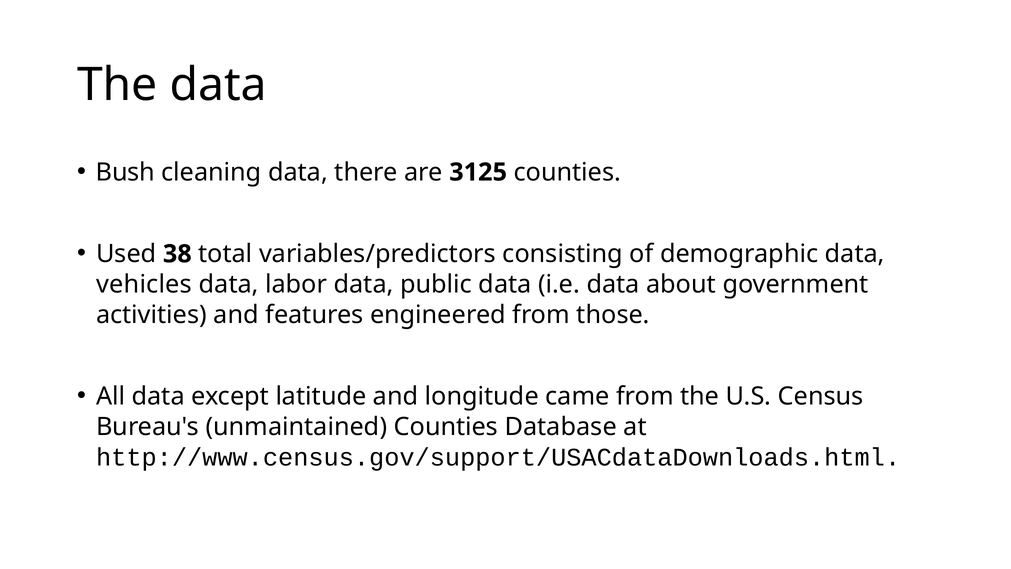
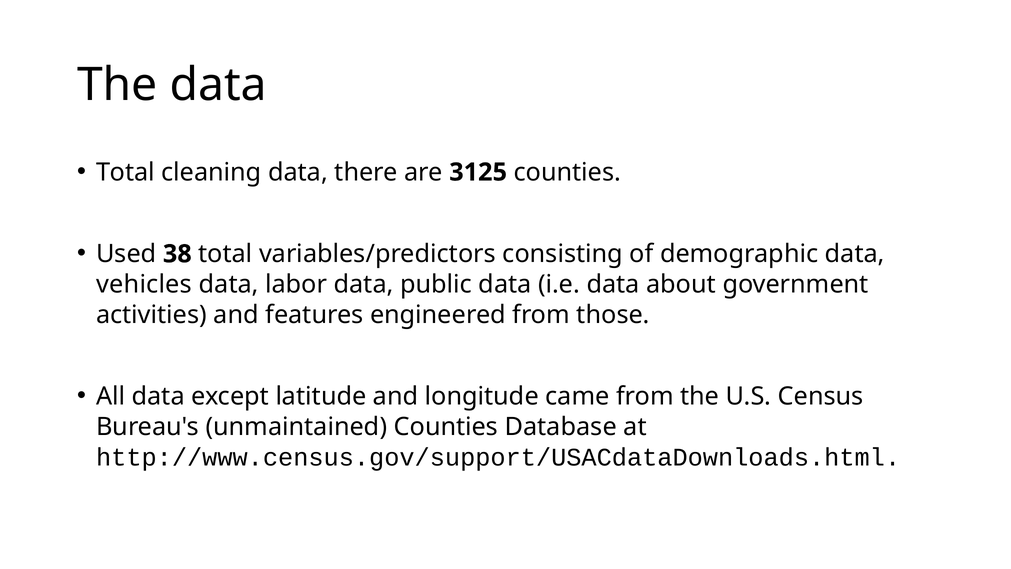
Bush at (125, 172): Bush -> Total
